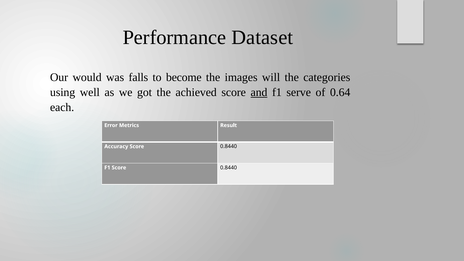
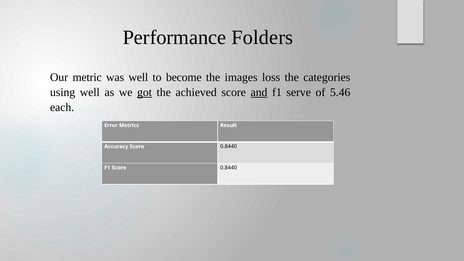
Dataset: Dataset -> Folders
would: would -> metric
was falls: falls -> well
will: will -> loss
got underline: none -> present
0.64: 0.64 -> 5.46
